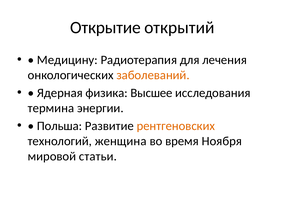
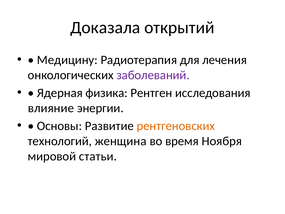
Открытие: Открытие -> Доказала
заболеваний colour: orange -> purple
Высшее: Высшее -> Рентген
термина: термина -> влияние
Польша: Польша -> Основы
